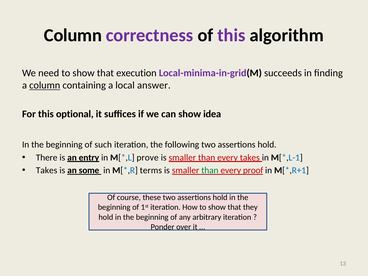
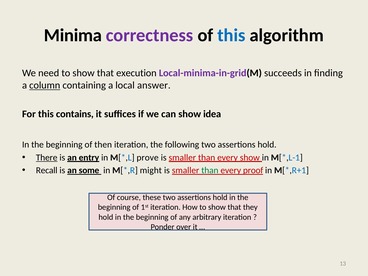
Column at (73, 35): Column -> Minima
this at (231, 35) colour: purple -> blue
optional: optional -> contains
such: such -> then
There underline: none -> present
every takes: takes -> show
Takes at (47, 170): Takes -> Recall
terms: terms -> might
